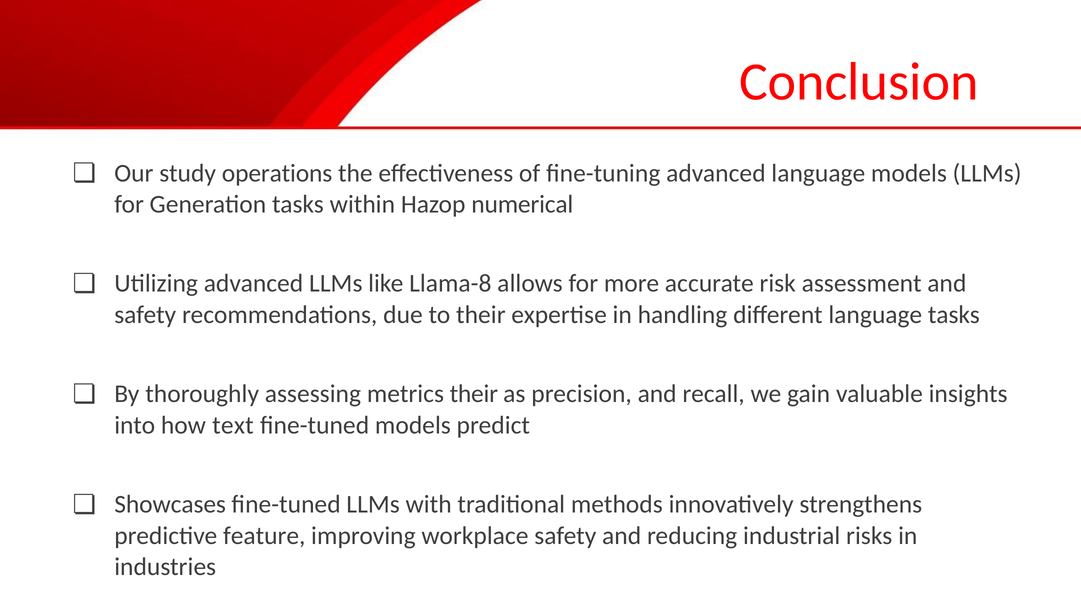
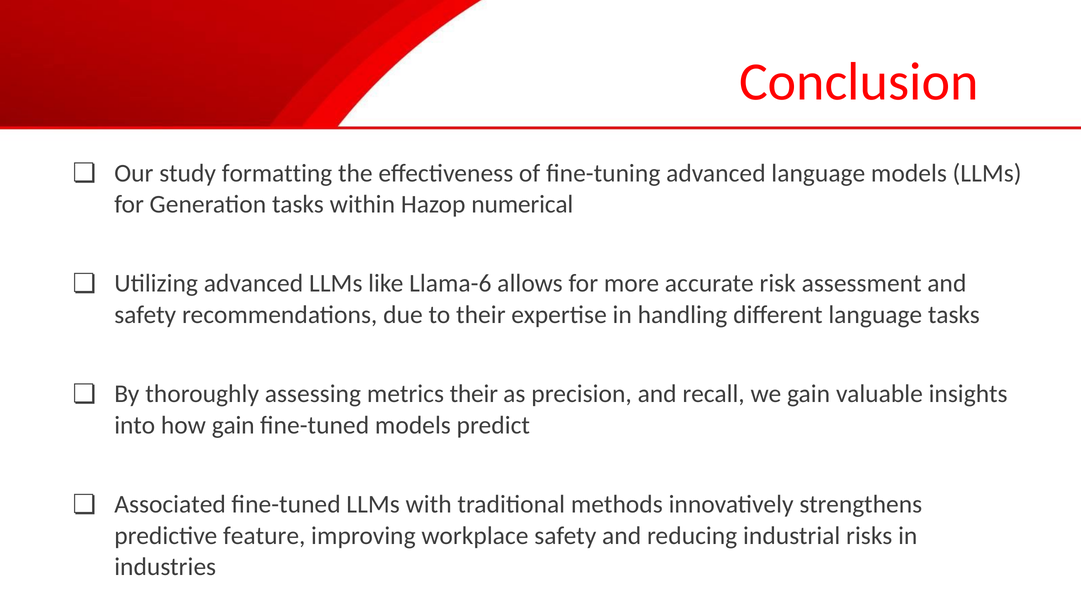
operations: operations -> formatting
Llama-8: Llama-8 -> Llama-6
how text: text -> gain
Showcases: Showcases -> Associated
